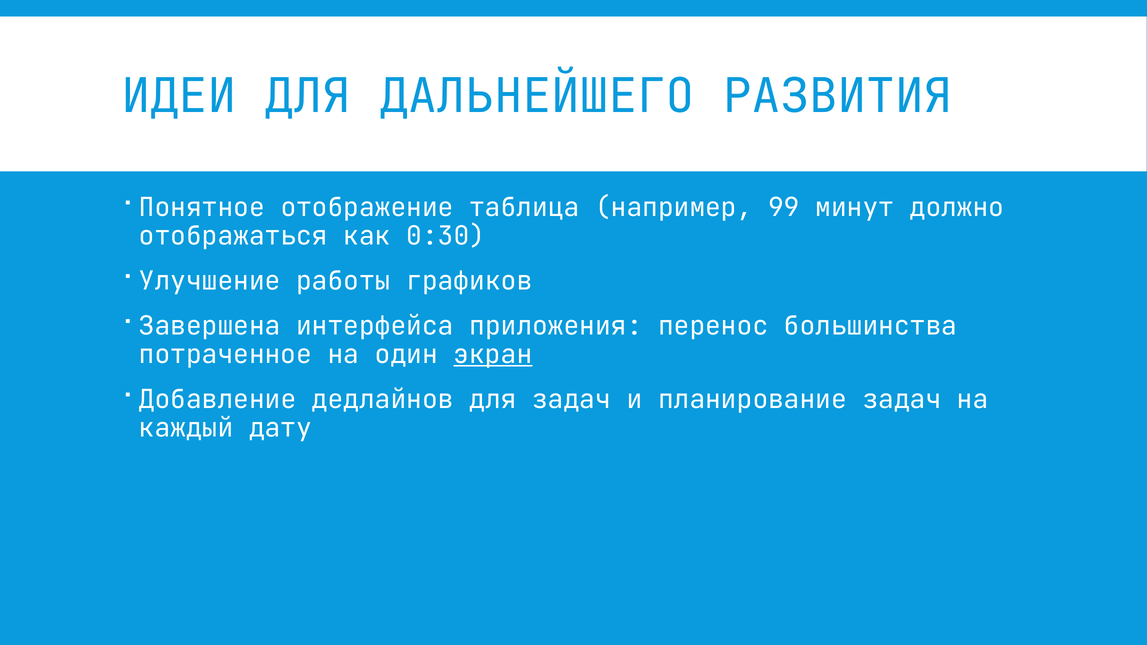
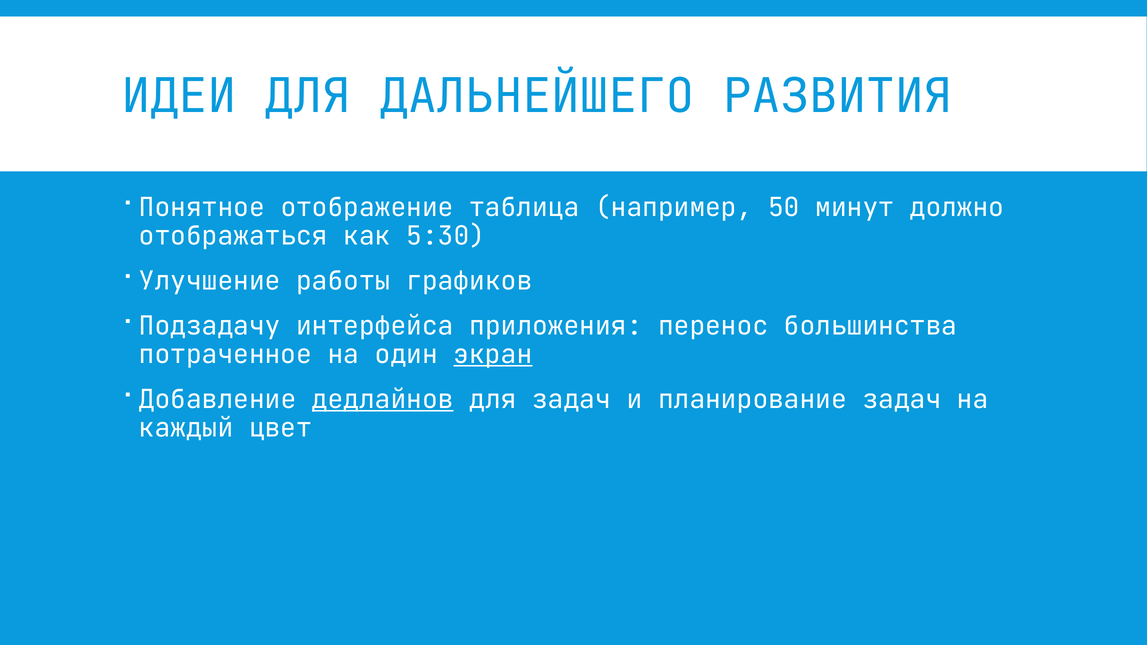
99: 99 -> 50
0:30: 0:30 -> 5:30
Завершена: Завершена -> Подзадачу
дедлайнов underline: none -> present
дату: дату -> цвет
